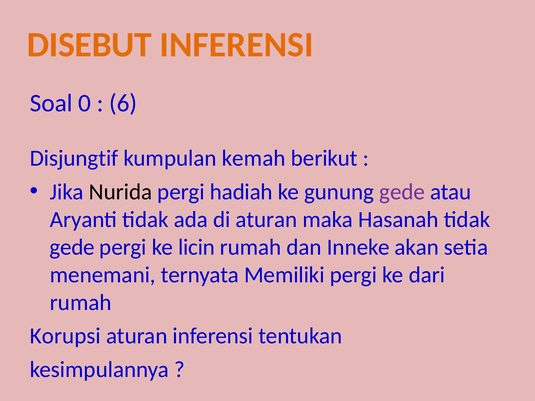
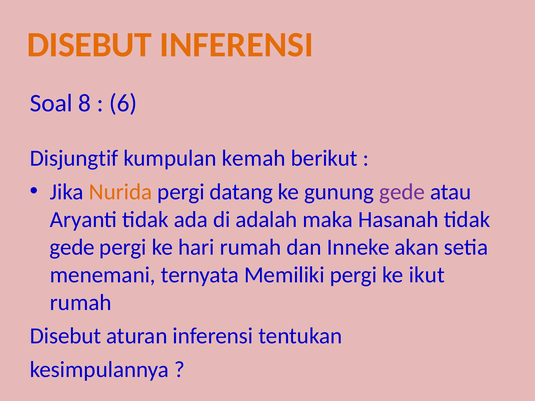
0: 0 -> 8
Nurida colour: black -> orange
hadiah: hadiah -> datang
di aturan: aturan -> adalah
licin: licin -> hari
dari: dari -> ikut
Korupsi at (65, 336): Korupsi -> Disebut
